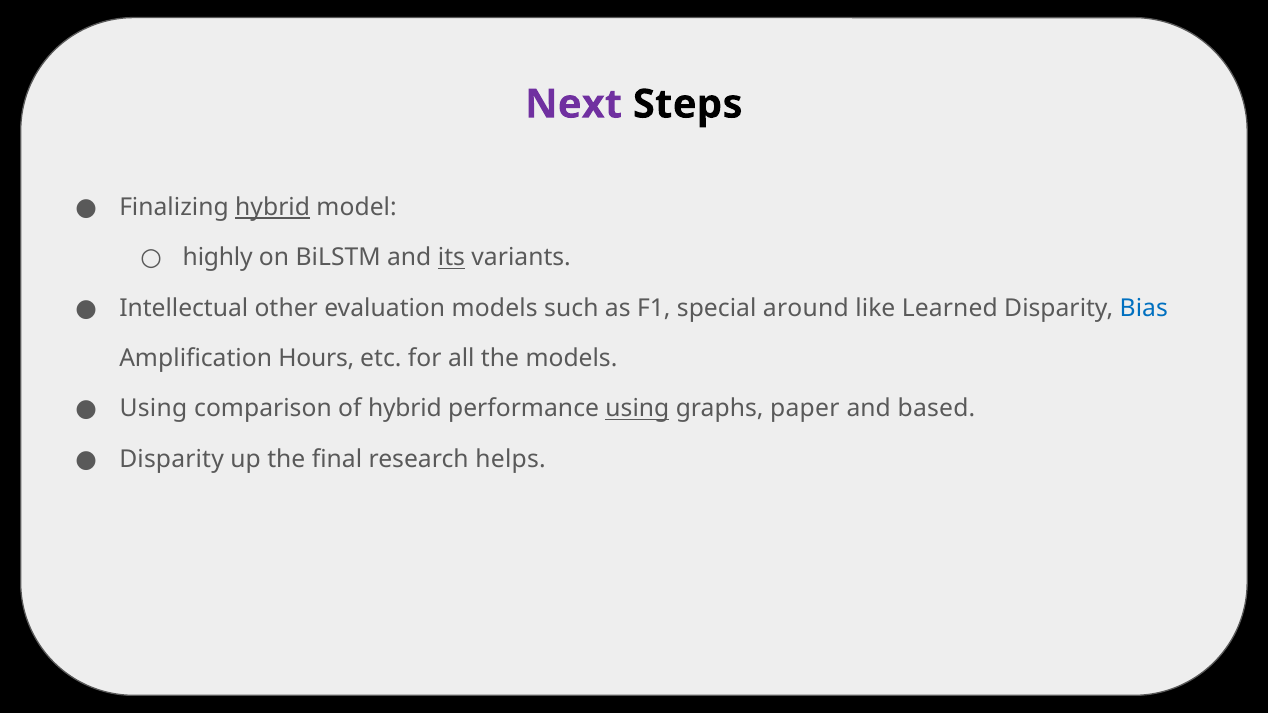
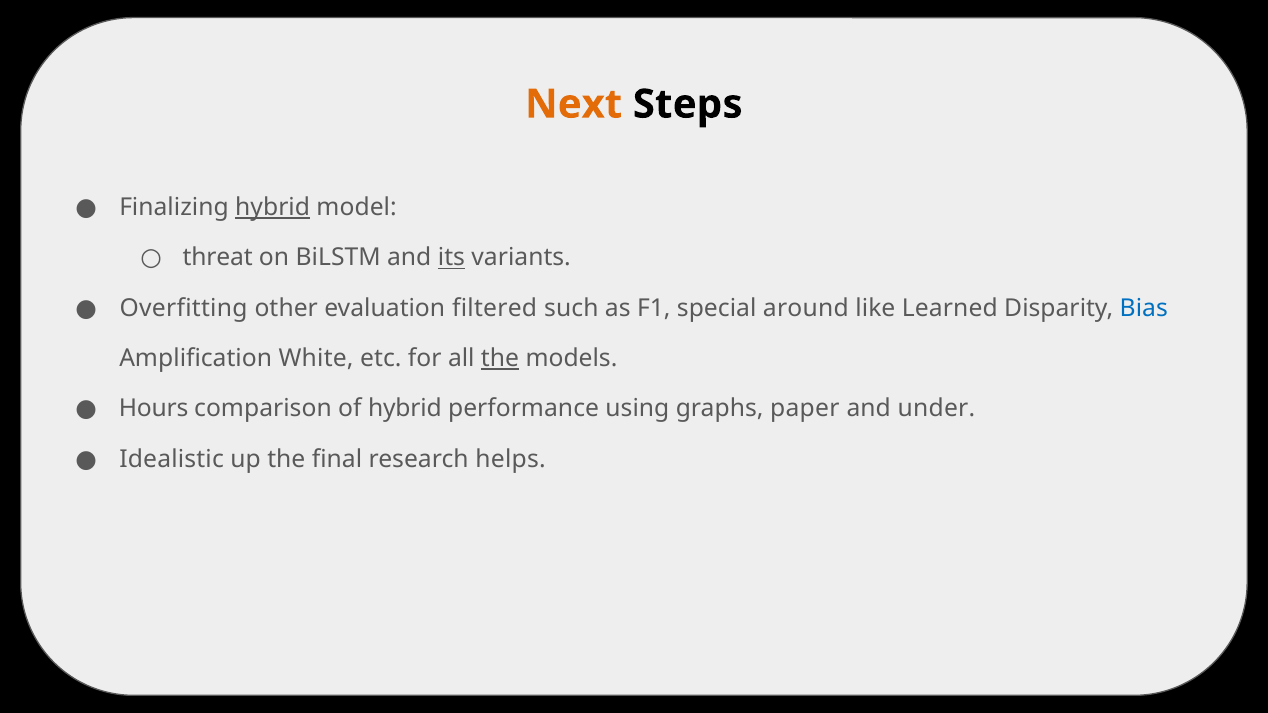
Next colour: purple -> orange
highly: highly -> threat
Intellectual: Intellectual -> Overfitting
evaluation models: models -> filtered
Hours: Hours -> White
the at (500, 359) underline: none -> present
Using at (153, 409): Using -> Hours
using at (637, 409) underline: present -> none
based: based -> under
Disparity at (172, 459): Disparity -> Idealistic
